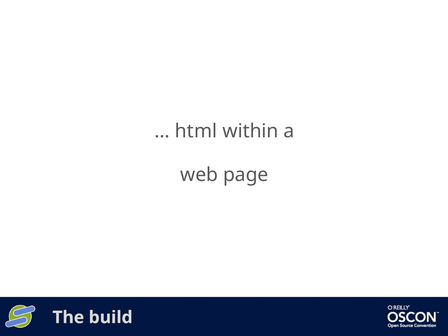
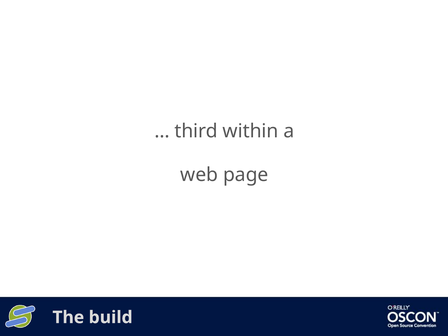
html: html -> third
